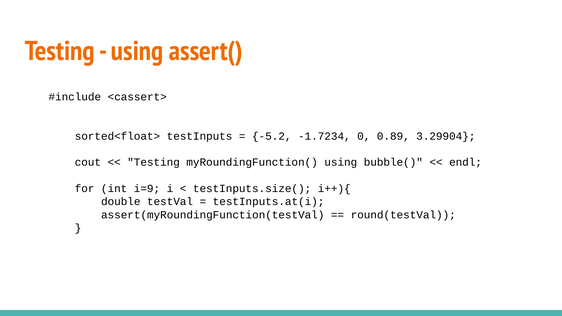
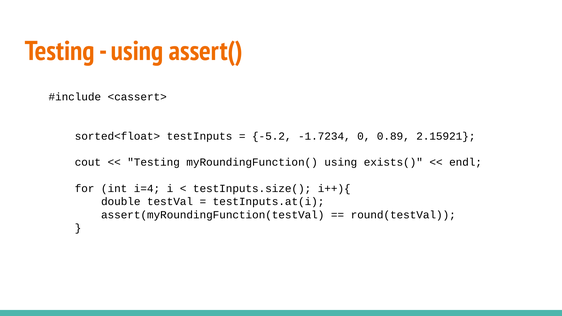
3.29904: 3.29904 -> 2.15921
bubble(: bubble( -> exists(
i=9: i=9 -> i=4
